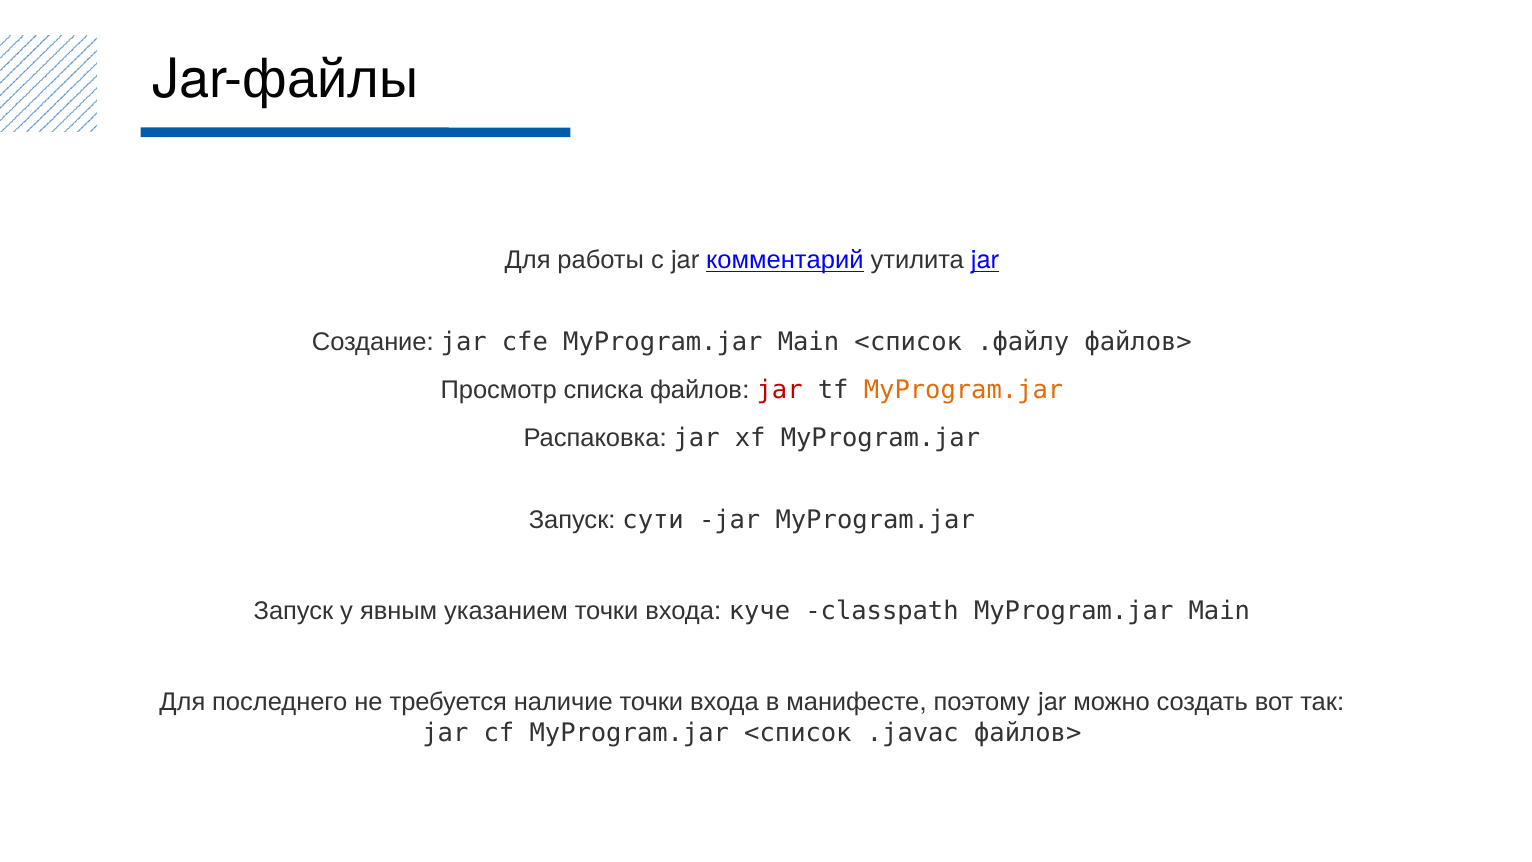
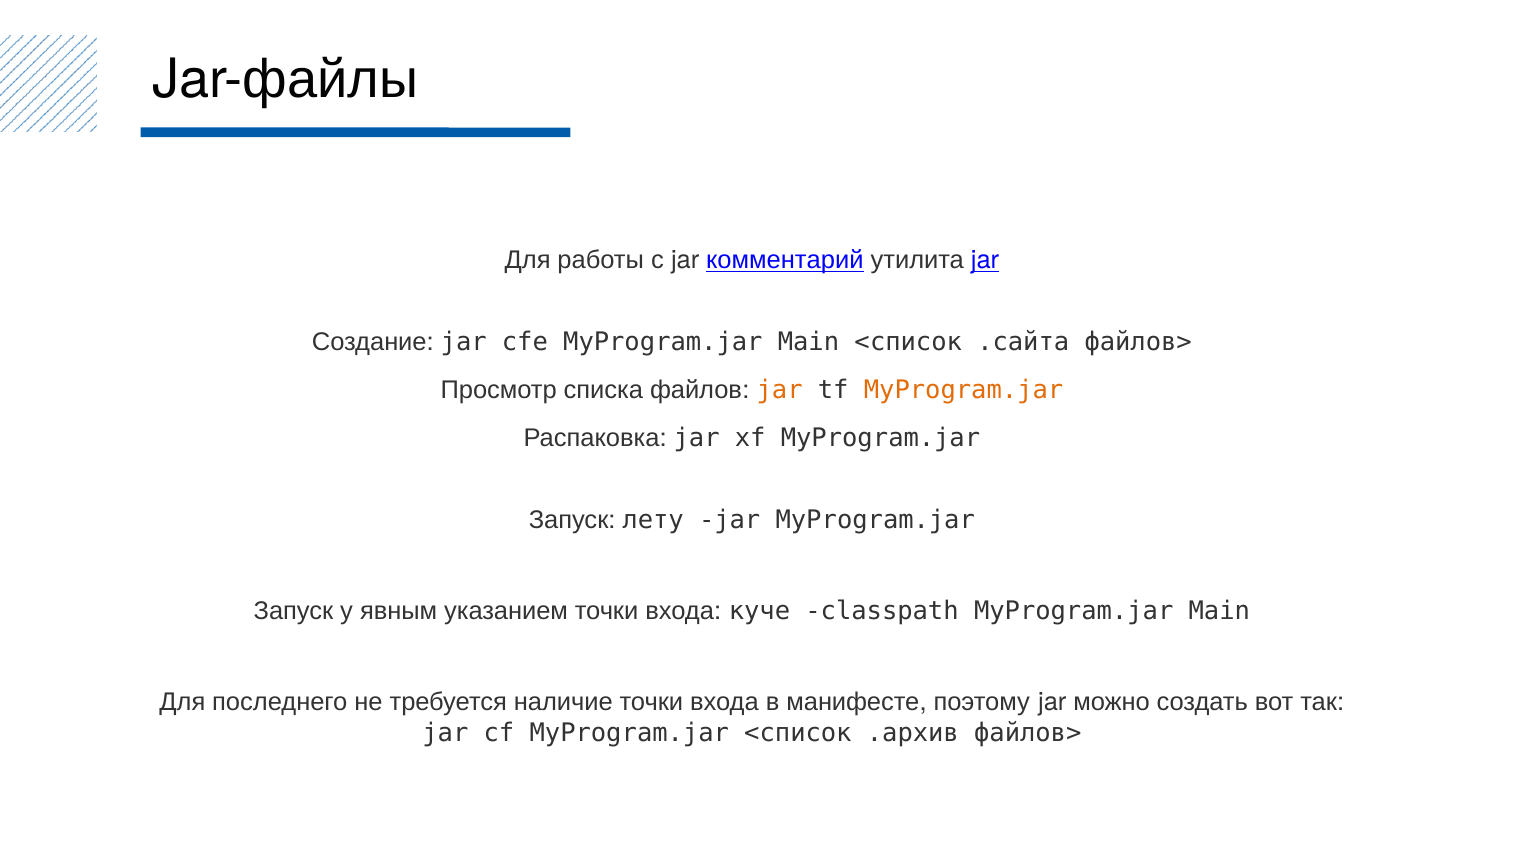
.файлу: .файлу -> .сайта
jar at (780, 390) colour: red -> orange
сути: сути -> лету
.javac: .javac -> .архив
